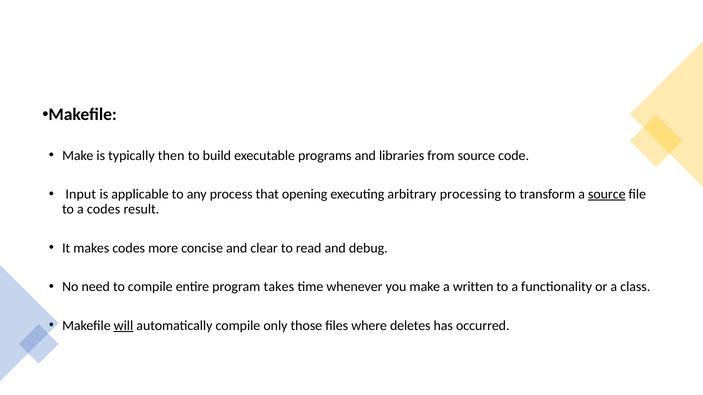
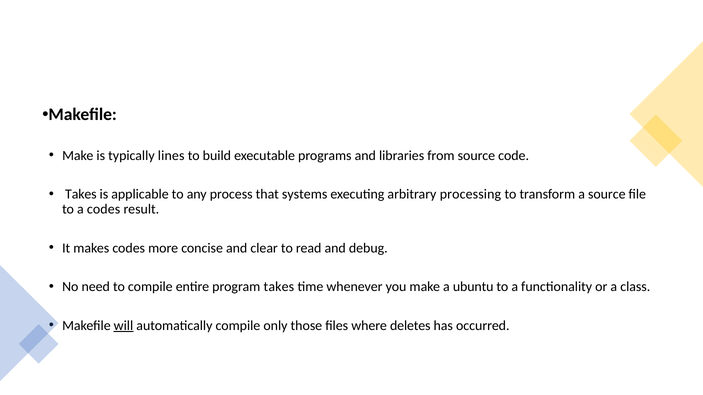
then: then -> lines
Input at (81, 194): Input -> Takes
opening: opening -> systems
source at (607, 194) underline: present -> none
written: written -> ubuntu
